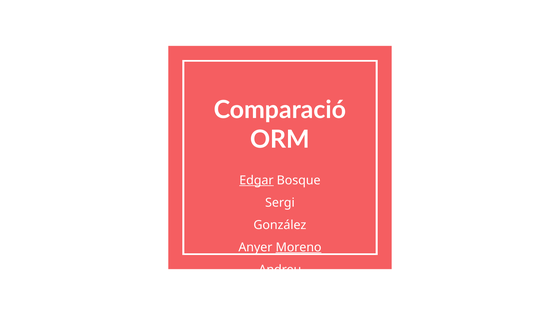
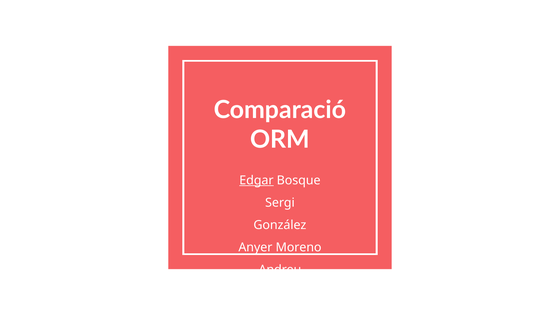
Moreno underline: present -> none
